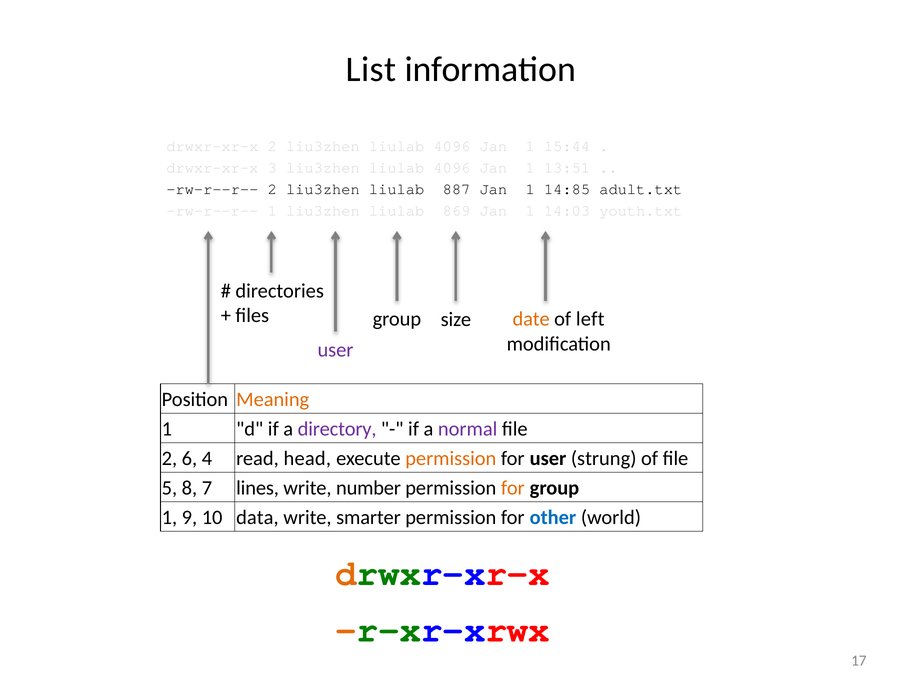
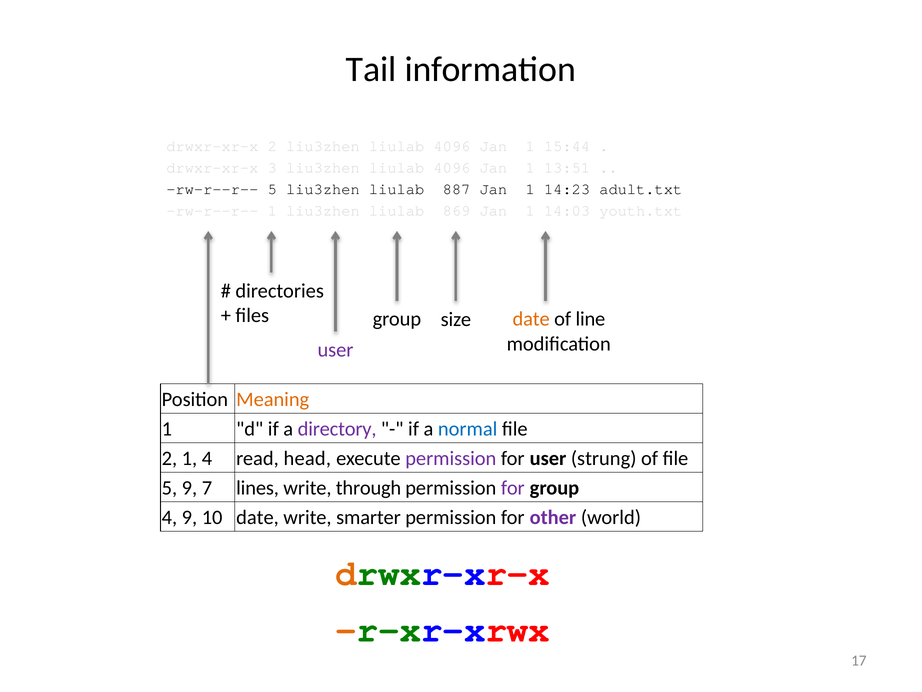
List: List -> Tail
rw-r--r-- 2: 2 -> 5
14:85: 14:85 -> 14:23
left: left -> line
normal colour: purple -> blue
2 6: 6 -> 1
permission at (451, 458) colour: orange -> purple
5 8: 8 -> 9
number: number -> through
for at (513, 487) colour: orange -> purple
1 at (169, 517): 1 -> 4
10 data: data -> date
other colour: blue -> purple
